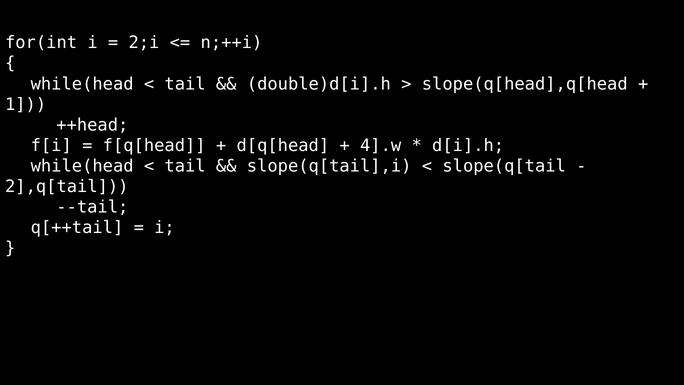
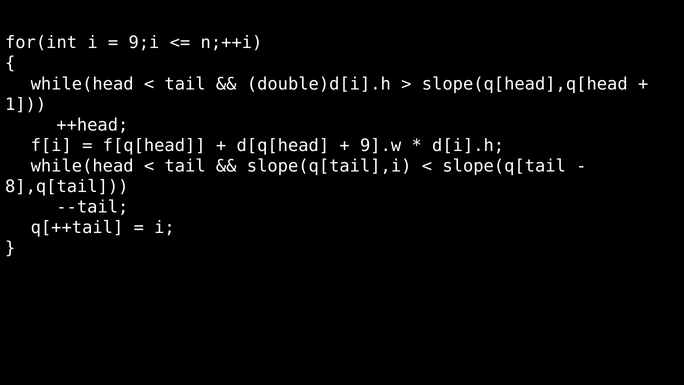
2;i: 2;i -> 9;i
4].w: 4].w -> 9].w
2],q[tail: 2],q[tail -> 8],q[tail
